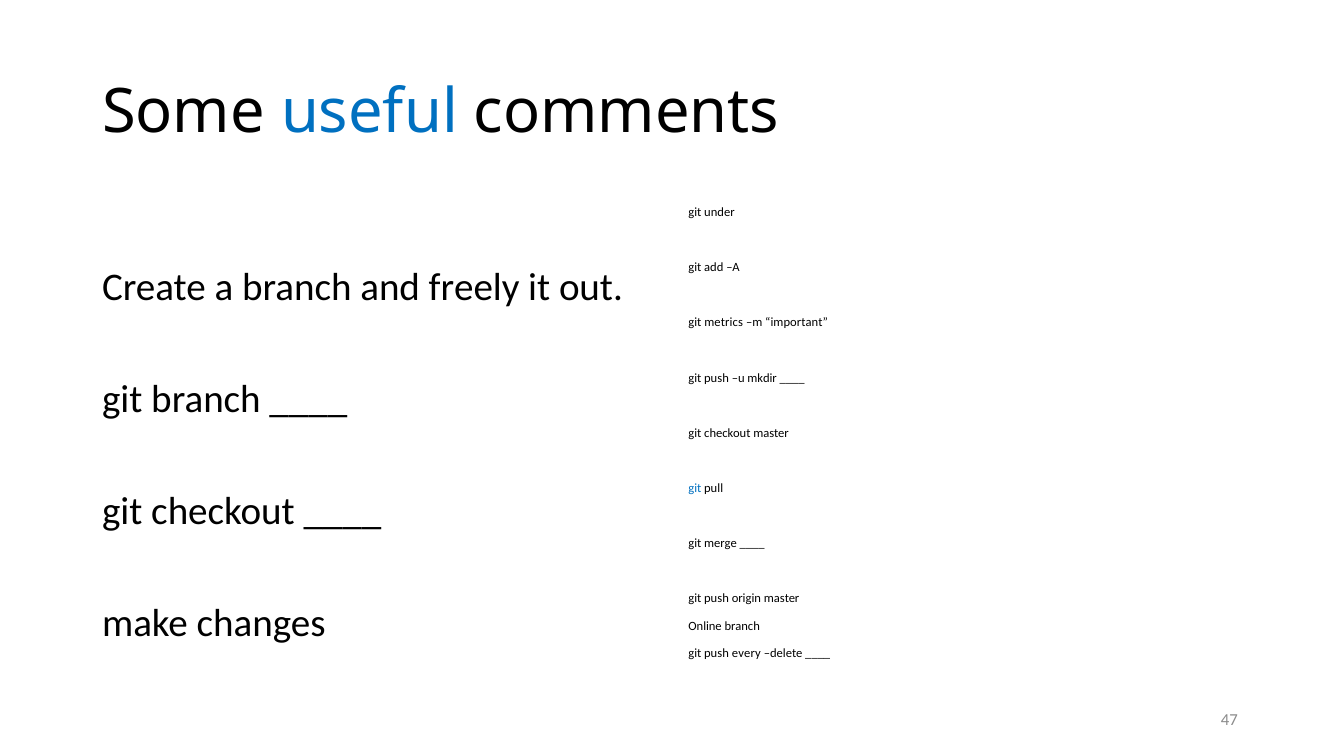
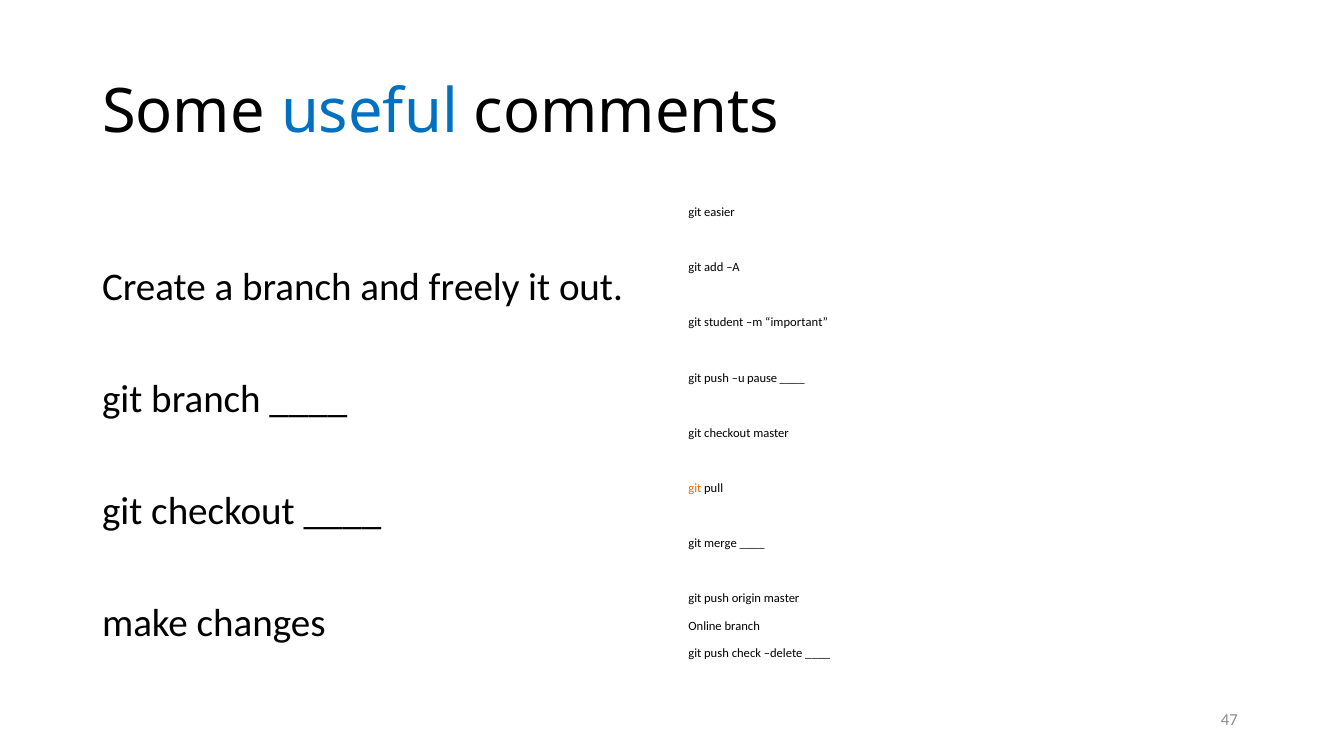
under: under -> easier
metrics: metrics -> student
mkdir: mkdir -> pause
git at (695, 488) colour: blue -> orange
every: every -> check
